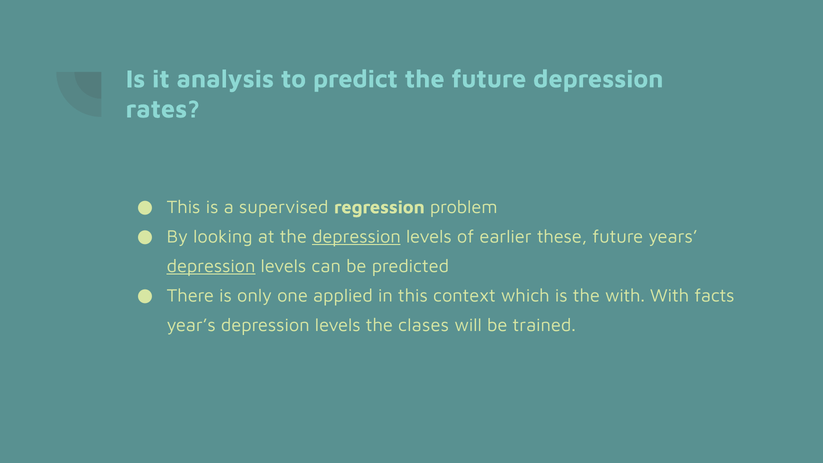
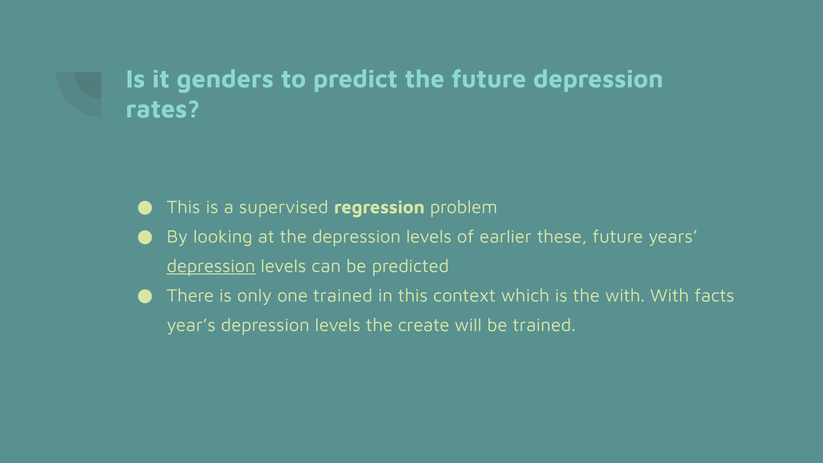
analysis: analysis -> genders
depression at (356, 237) underline: present -> none
one applied: applied -> trained
clases: clases -> create
